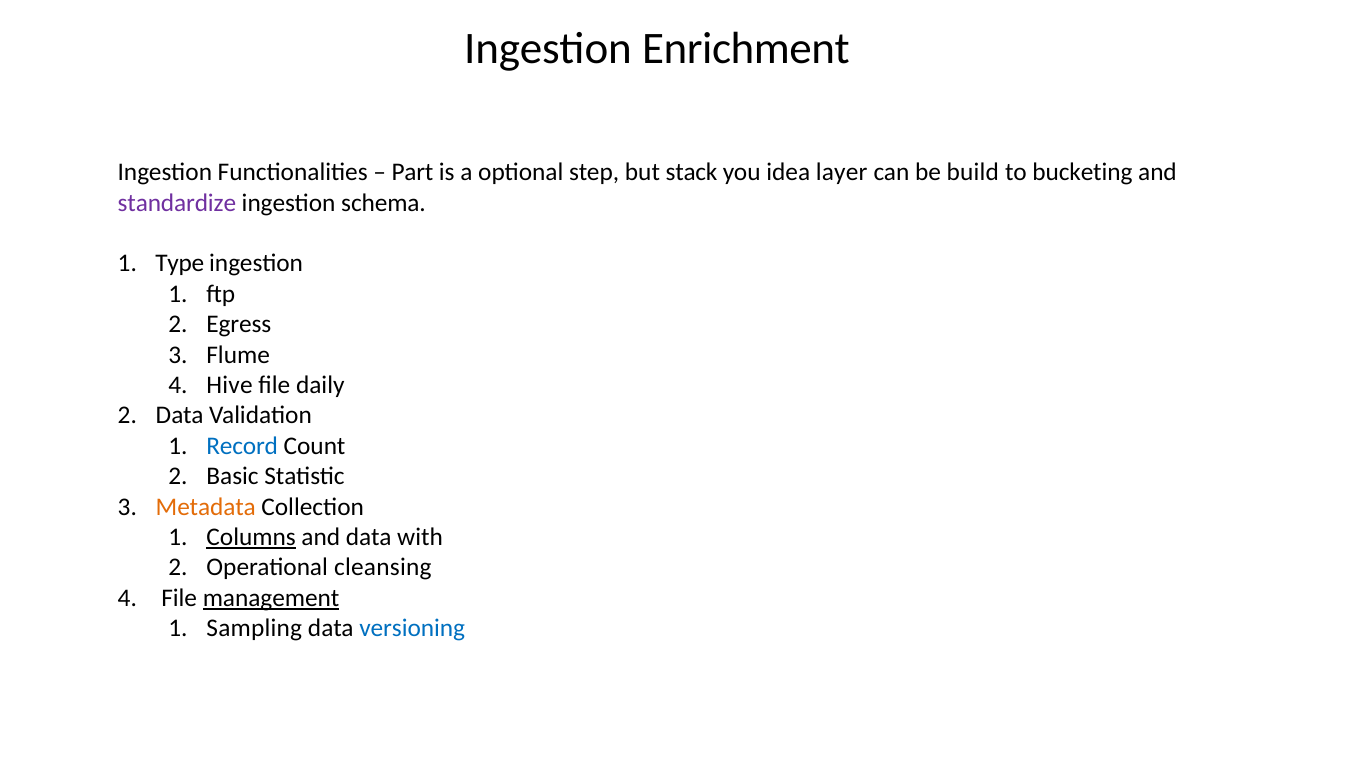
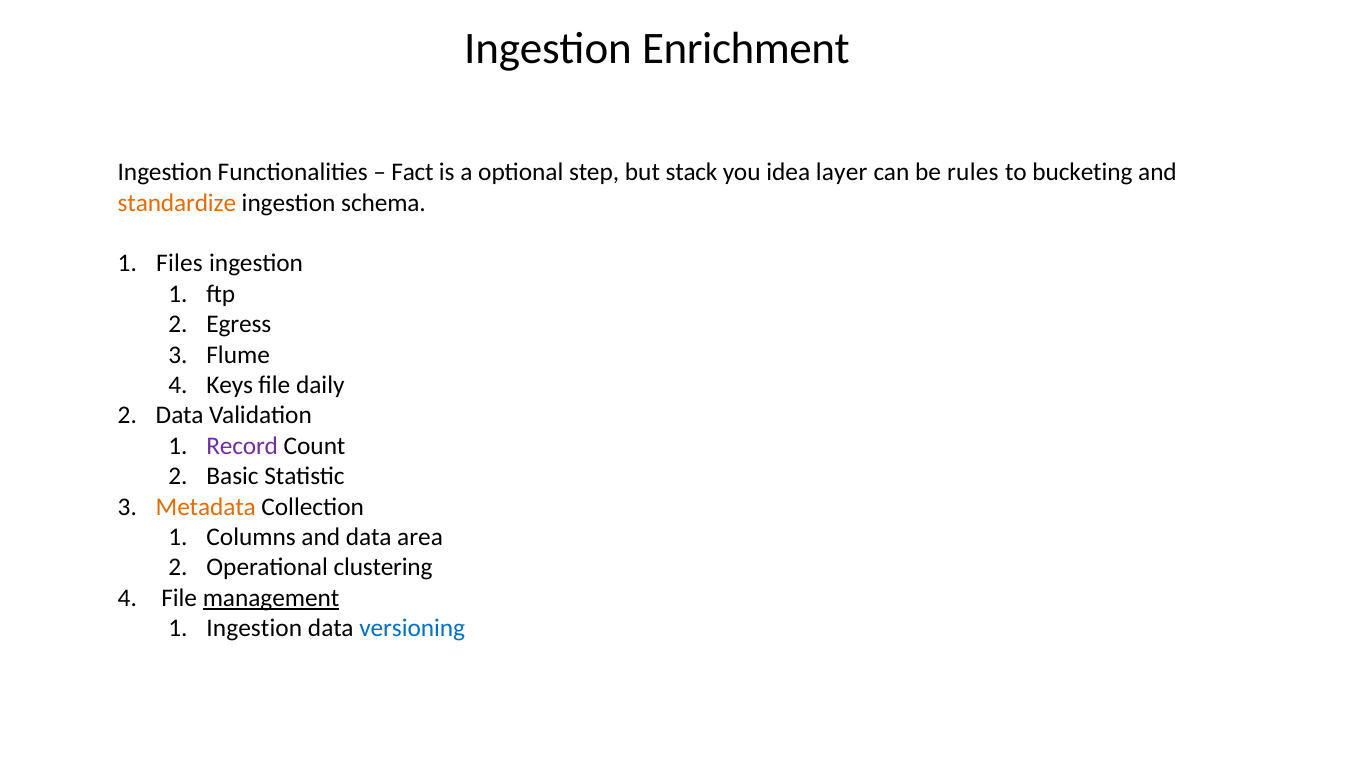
Part: Part -> Fact
build: build -> rules
standardize colour: purple -> orange
Type: Type -> Files
Hive: Hive -> Keys
Record colour: blue -> purple
Columns underline: present -> none
with: with -> area
cleansing: cleansing -> clustering
Sampling at (254, 629): Sampling -> Ingestion
